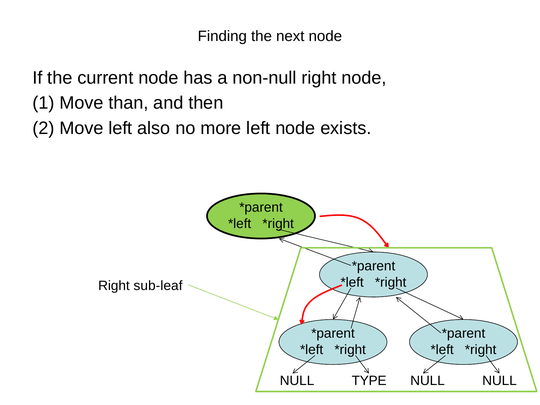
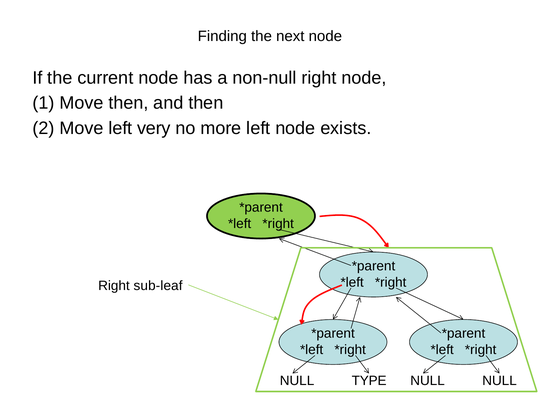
Move than: than -> then
also: also -> very
